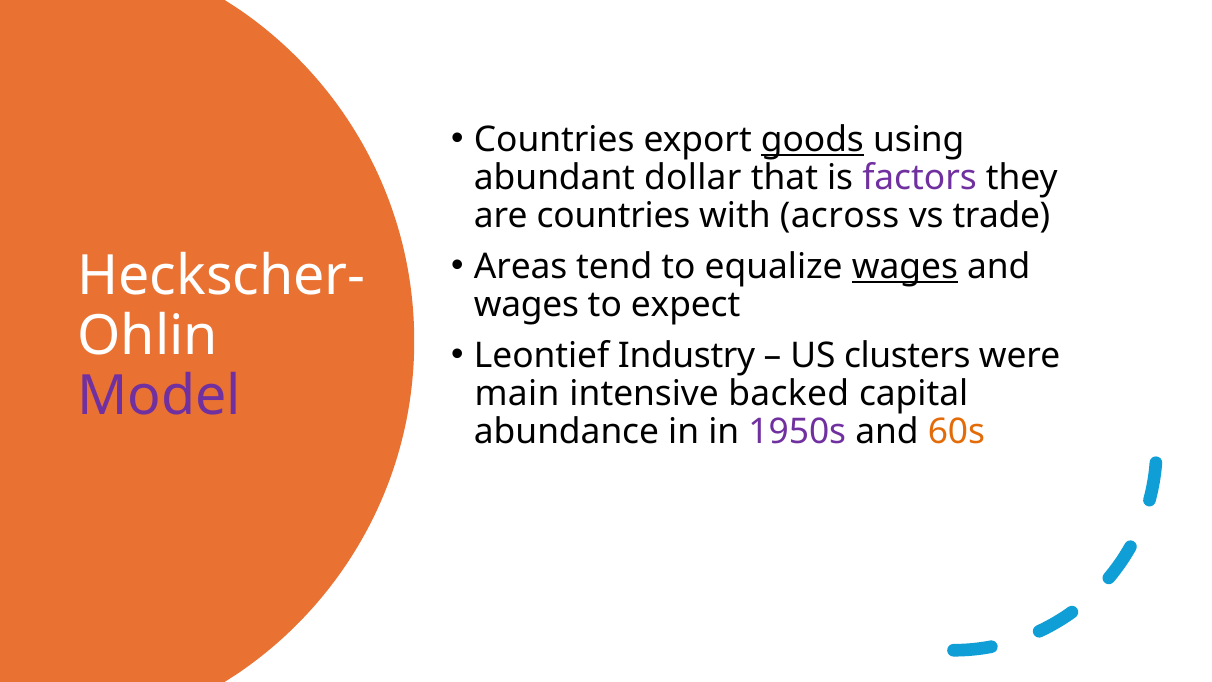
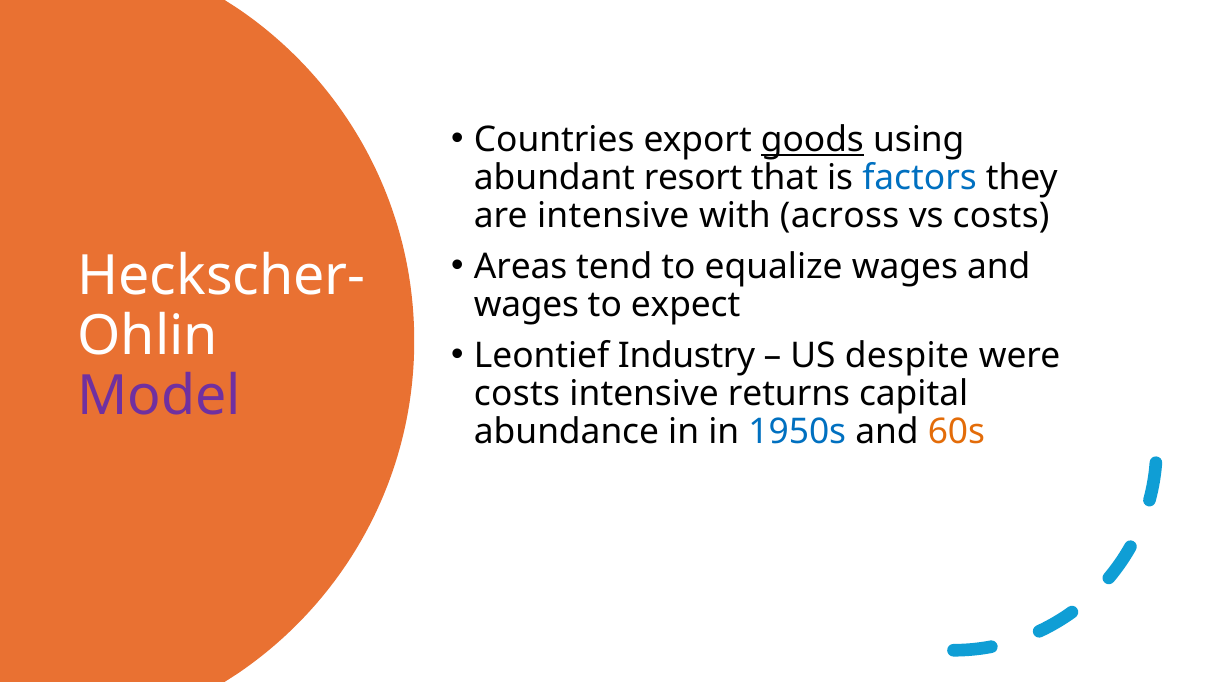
dollar: dollar -> resort
factors colour: purple -> blue
are countries: countries -> intensive
vs trade: trade -> costs
wages at (905, 266) underline: present -> none
clusters: clusters -> despite
main at (517, 393): main -> costs
backed: backed -> returns
1950s colour: purple -> blue
